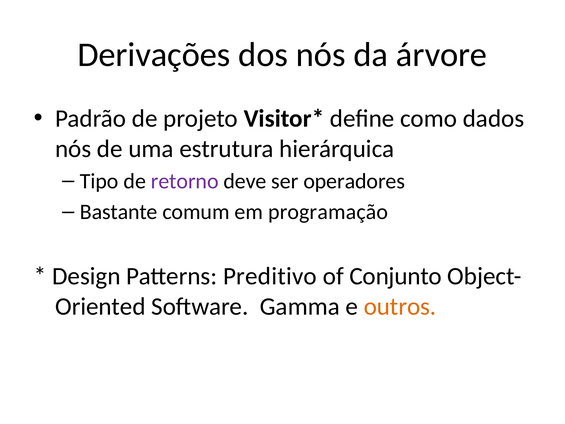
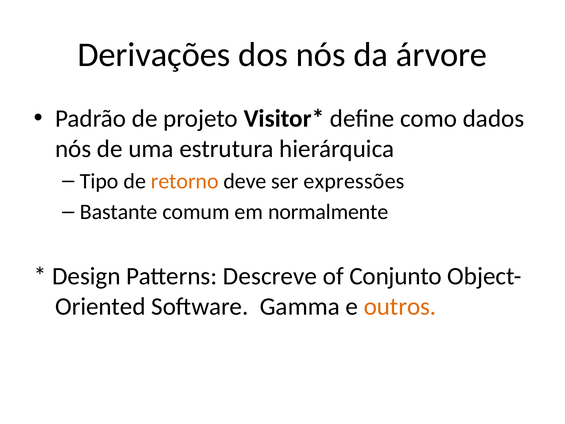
retorno colour: purple -> orange
operadores: operadores -> expressões
programação: programação -> normalmente
Preditivo: Preditivo -> Descreve
